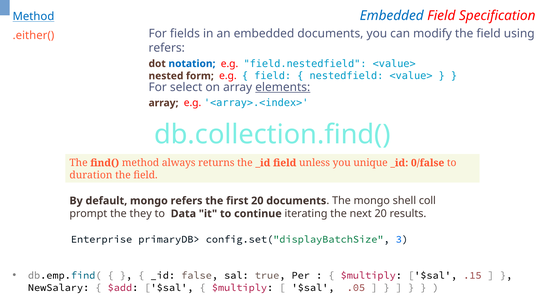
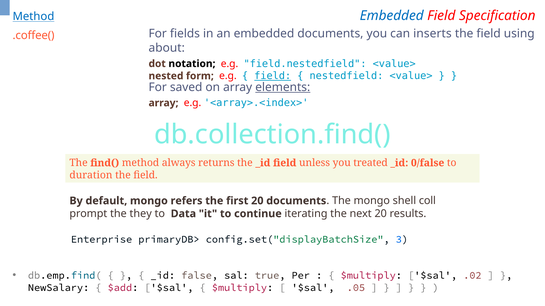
modify: modify -> inserts
.either(: .either( -> .coffee(
refers at (167, 48): refers -> about
notation colour: blue -> black
field at (273, 76) underline: none -> present
select: select -> saved
unique: unique -> treated
.15: .15 -> .02
